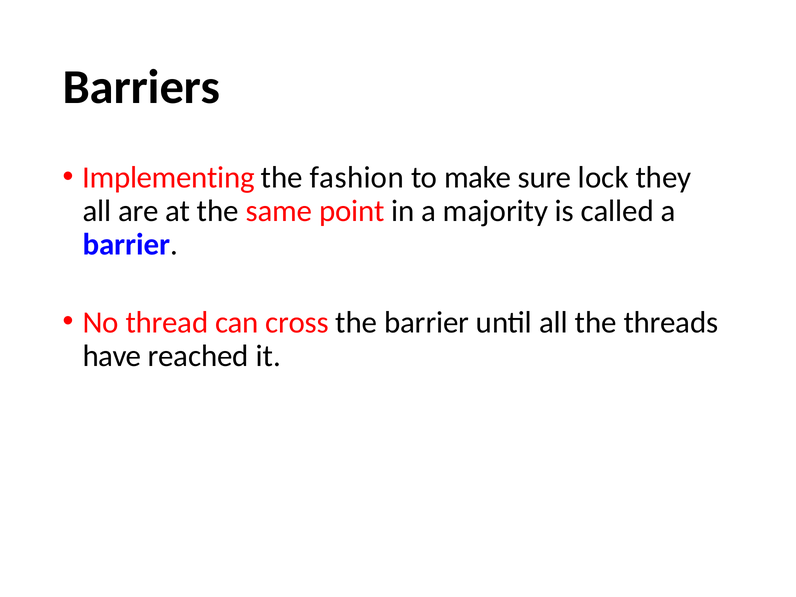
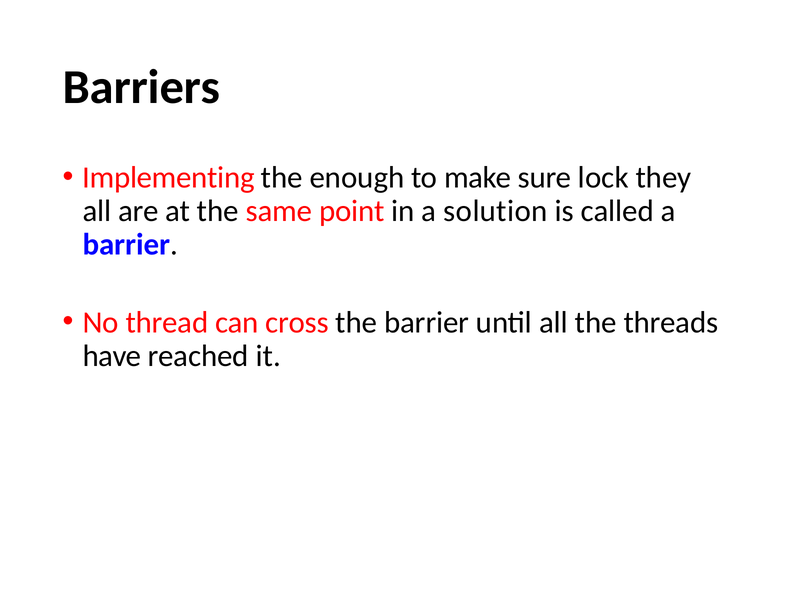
fashion: fashion -> enough
majority: majority -> solution
